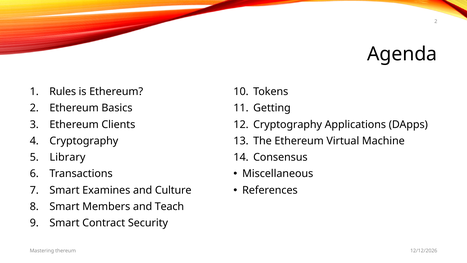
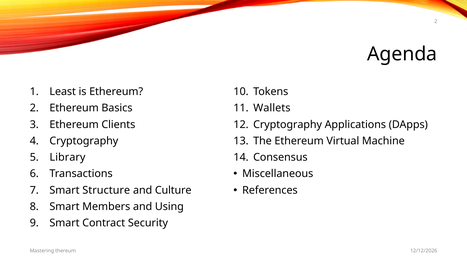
Rules: Rules -> Least
Getting: Getting -> Wallets
Examines: Examines -> Structure
Teach: Teach -> Using
